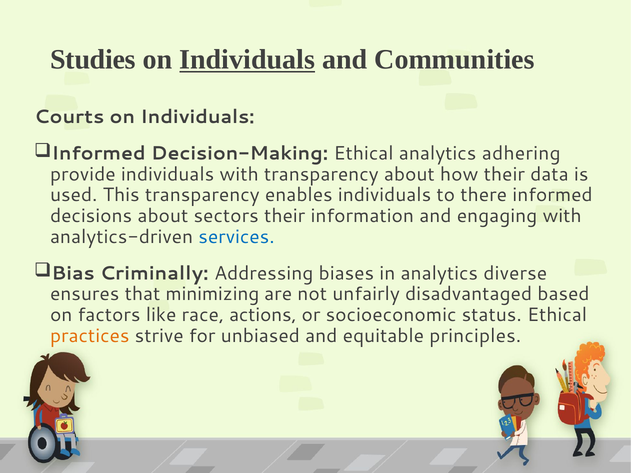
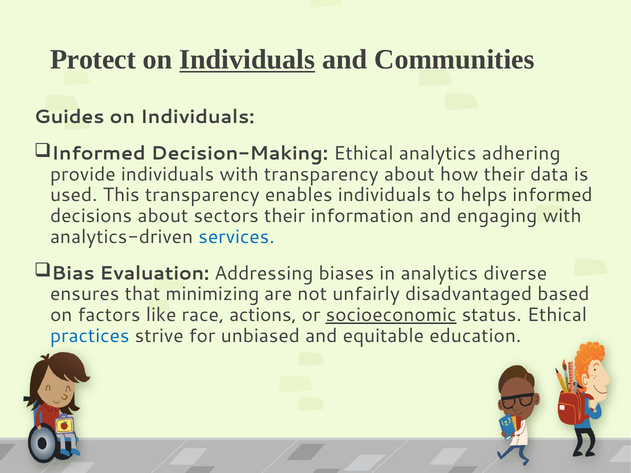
Studies: Studies -> Protect
Courts: Courts -> Guides
there: there -> helps
Criminally: Criminally -> Evaluation
socioeconomic underline: none -> present
practices colour: orange -> blue
principles: principles -> education
